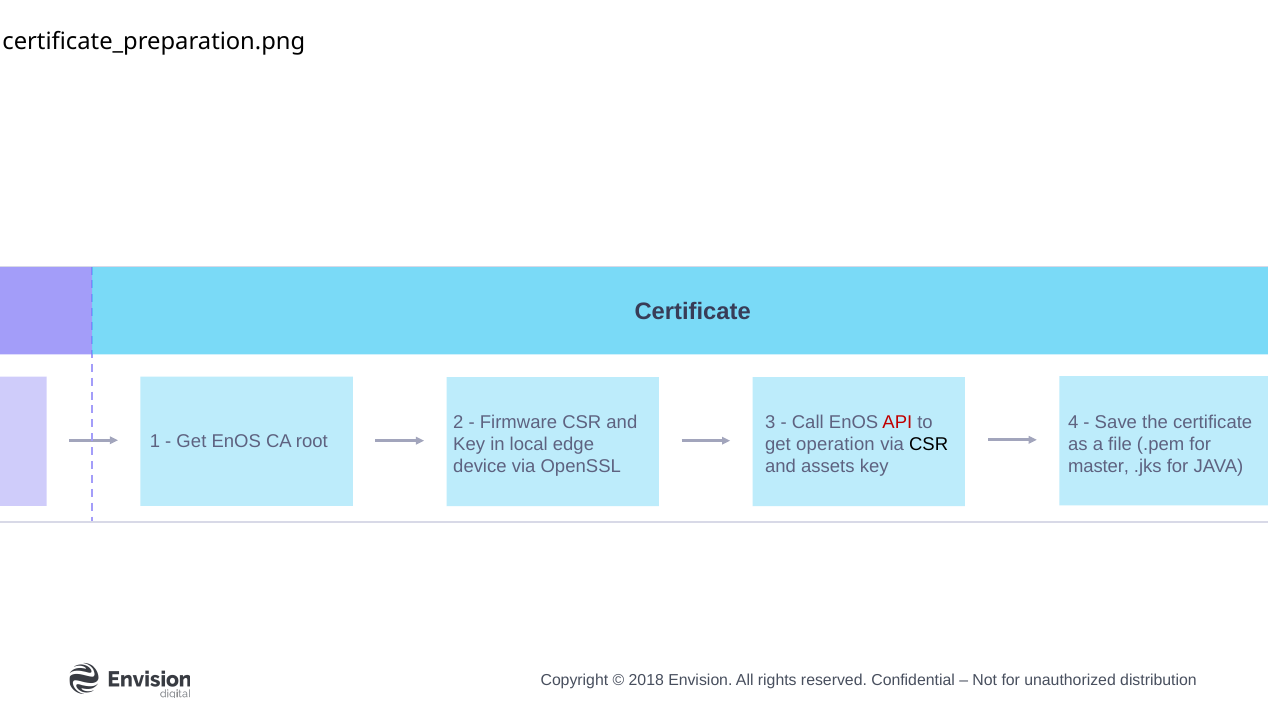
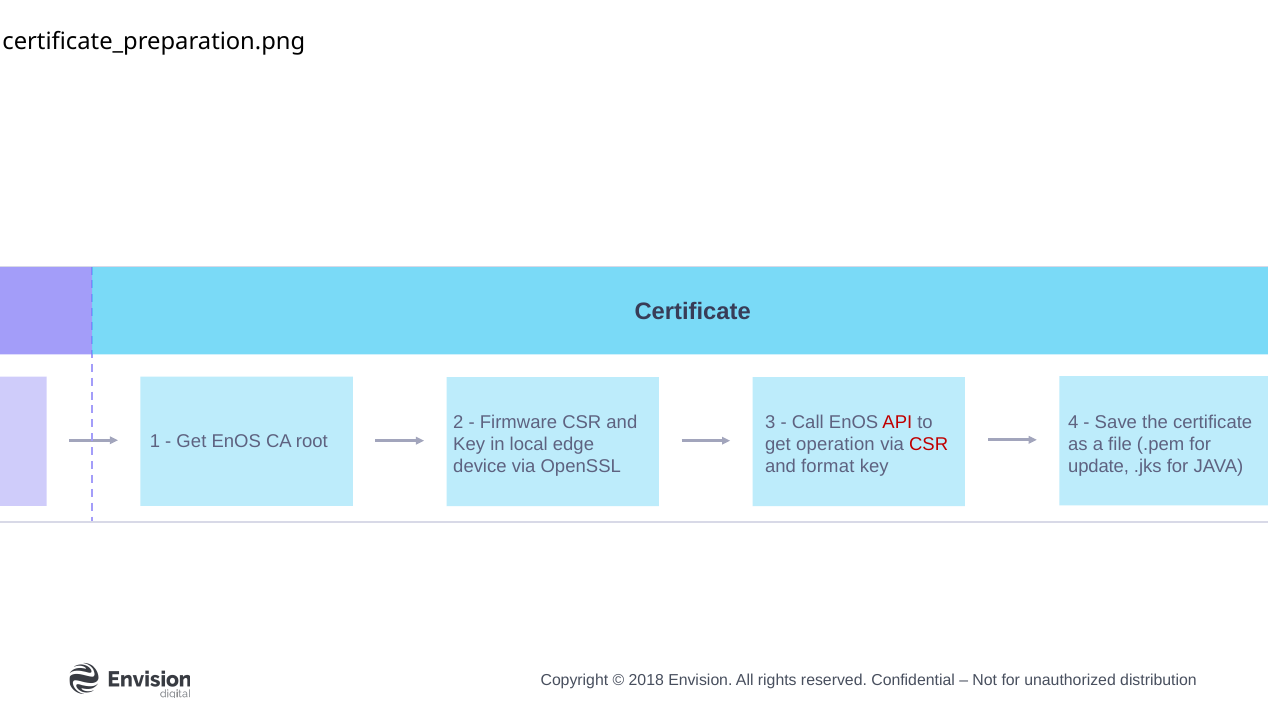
CSR at (929, 444) colour: black -> red
assets: assets -> format
master: master -> update
